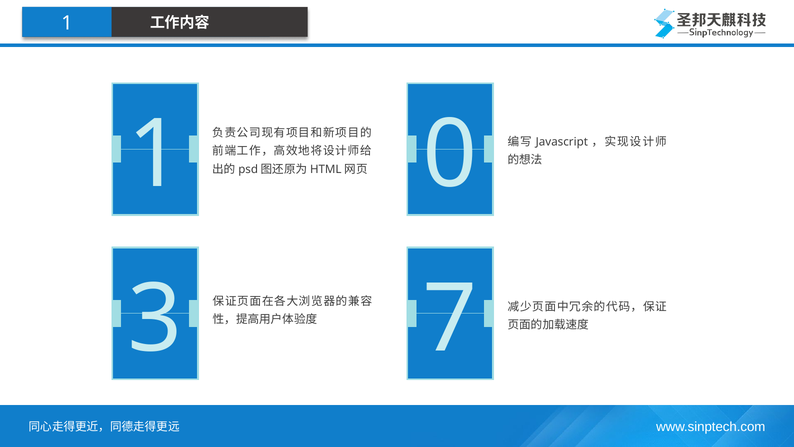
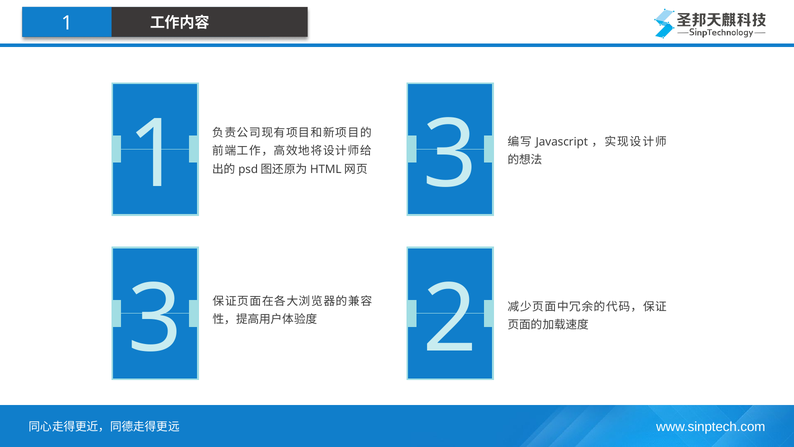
1 0: 0 -> 3
7: 7 -> 2
